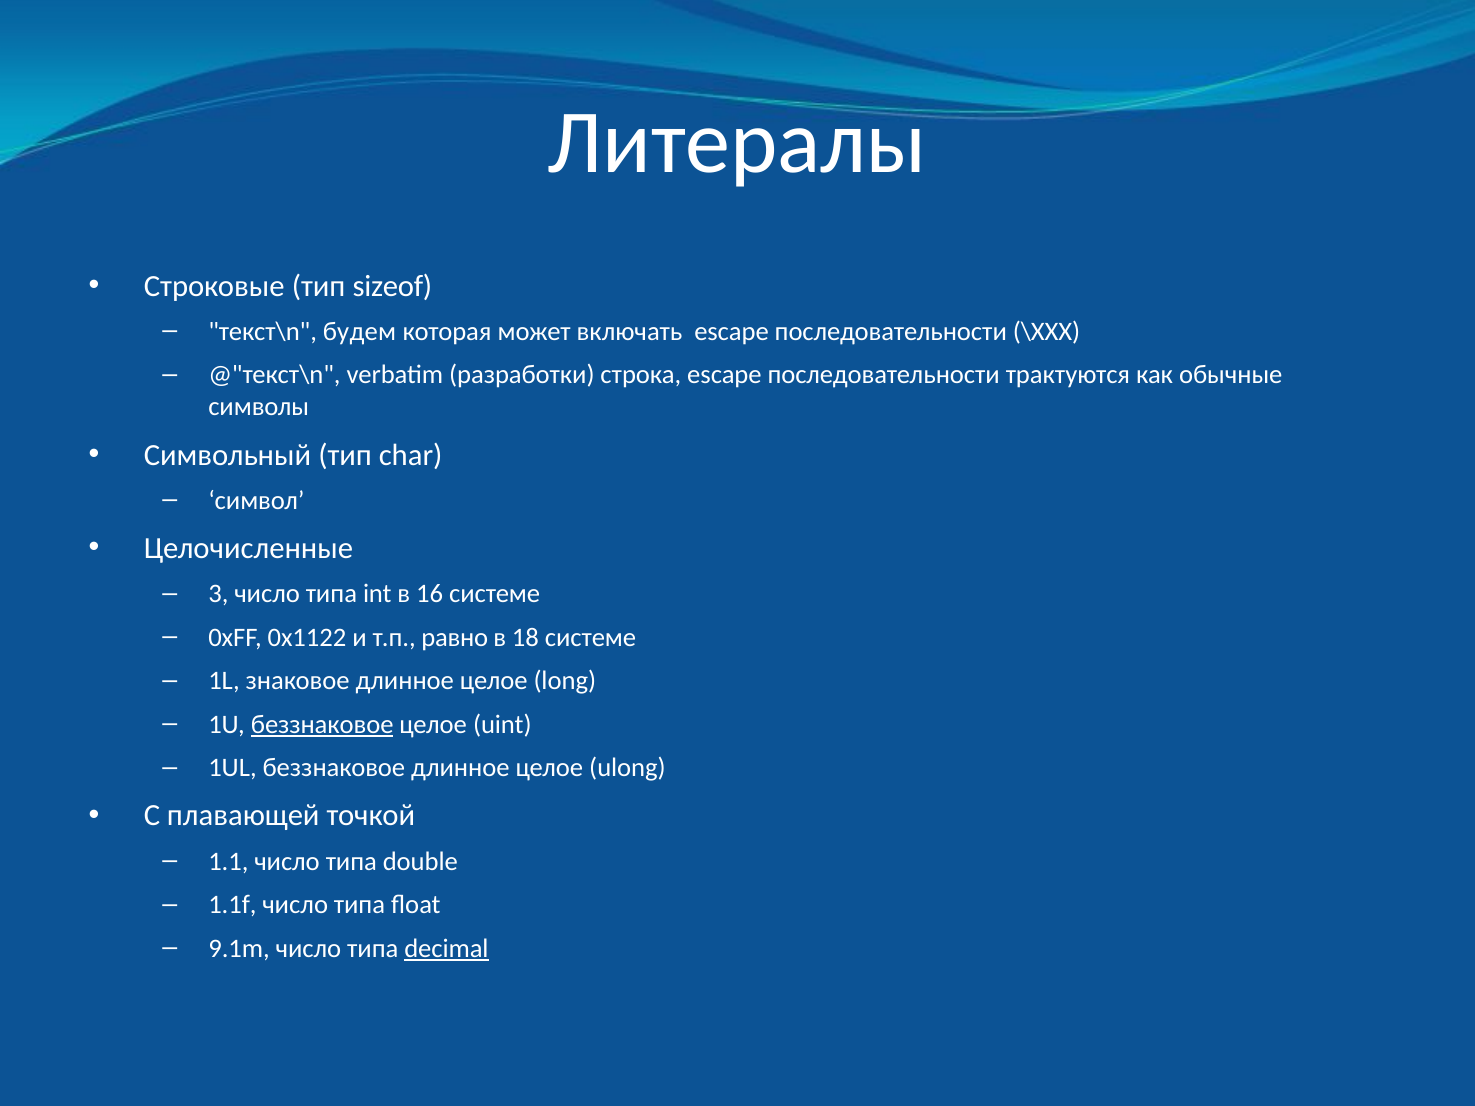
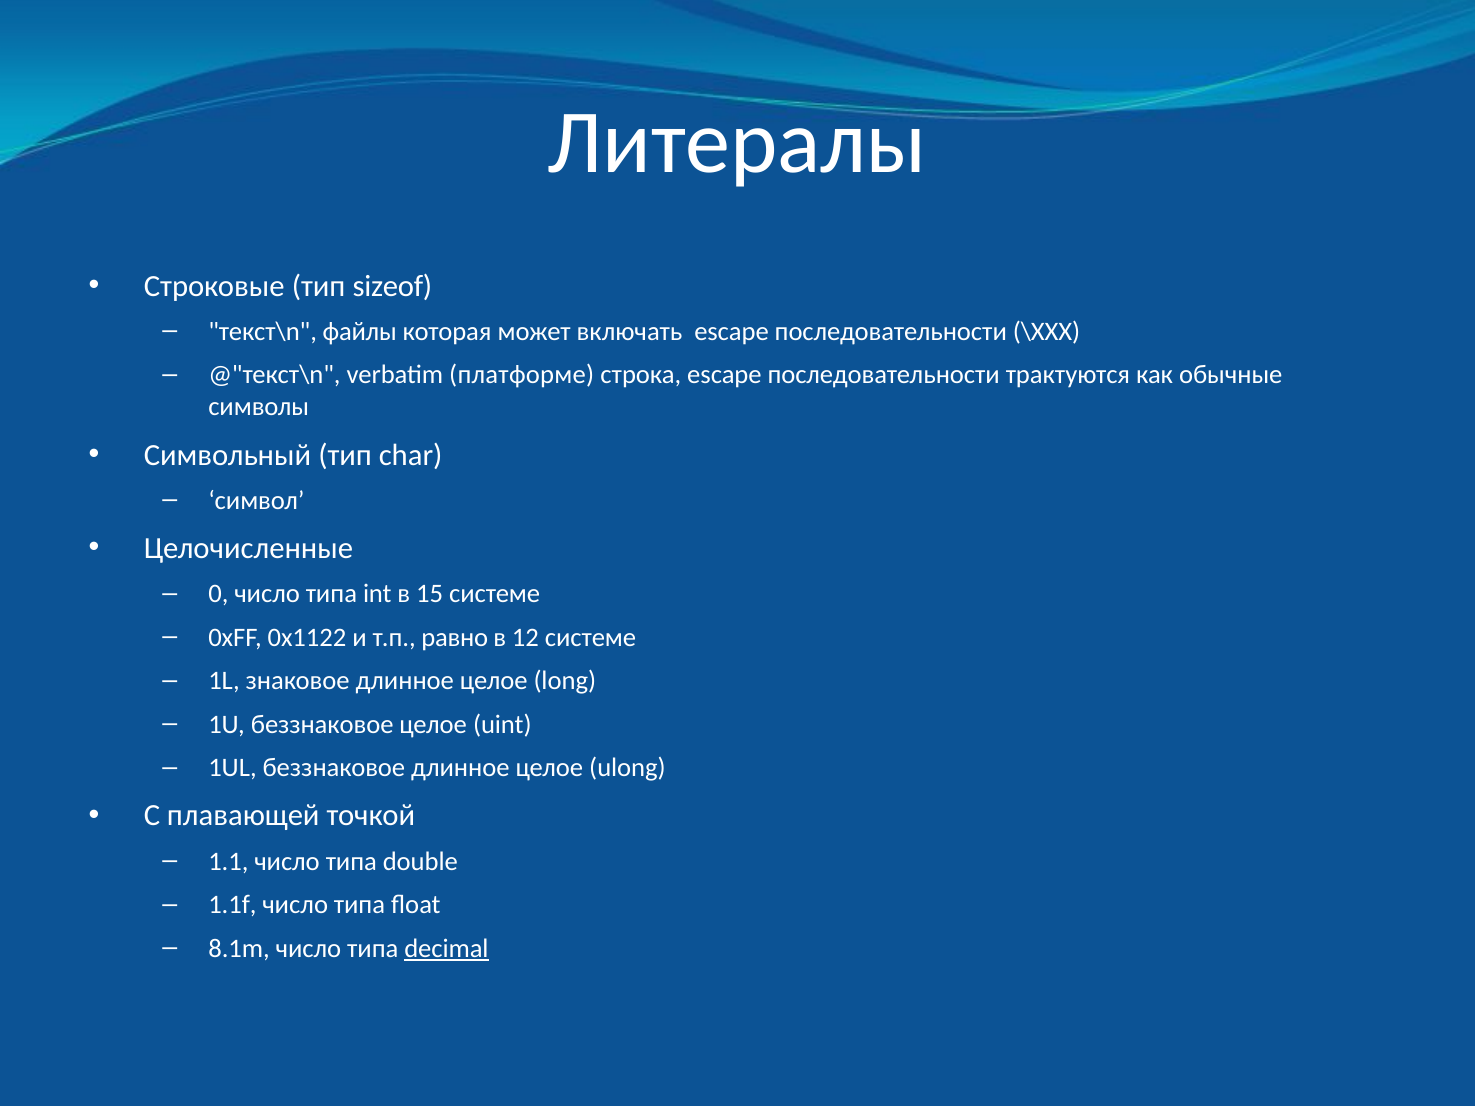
будем: будем -> файлы
разработки: разработки -> платформе
3: 3 -> 0
16: 16 -> 15
18: 18 -> 12
беззнаковое at (322, 725) underline: present -> none
9.1m: 9.1m -> 8.1m
